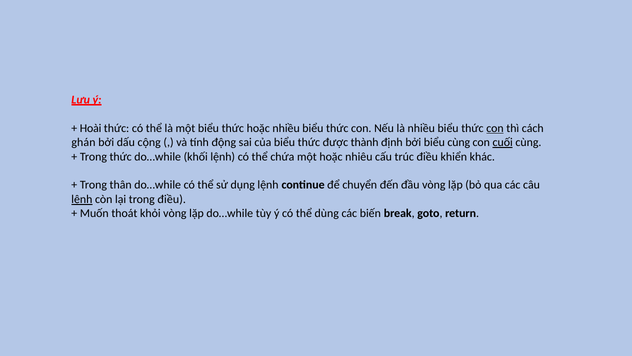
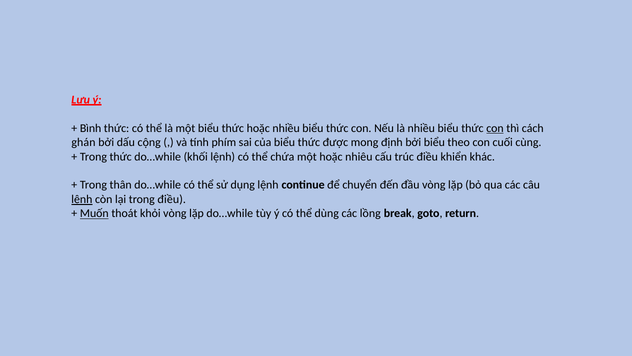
Hoài: Hoài -> Bình
động: động -> phím
thành: thành -> mong
biểu cùng: cùng -> theo
cuối underline: present -> none
Muốn underline: none -> present
biến: biến -> lồng
